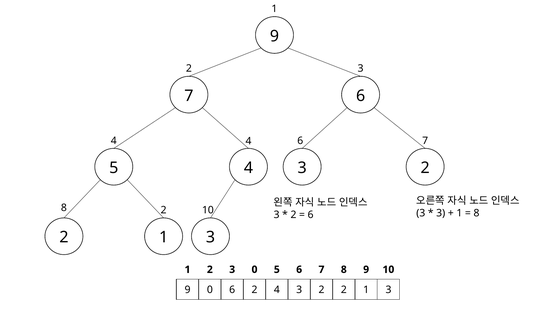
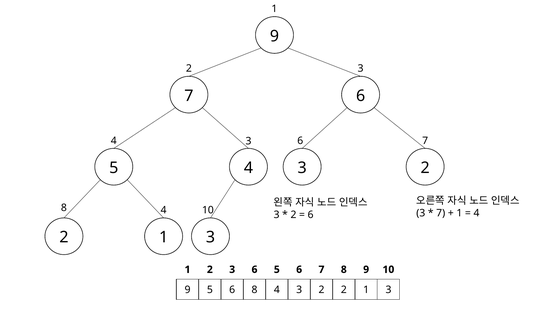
4 at (248, 141): 4 -> 3
2 at (164, 210): 2 -> 4
3 at (441, 213): 3 -> 7
8 at (476, 213): 8 -> 4
2 3 0: 0 -> 6
9 0: 0 -> 5
6 2: 2 -> 8
